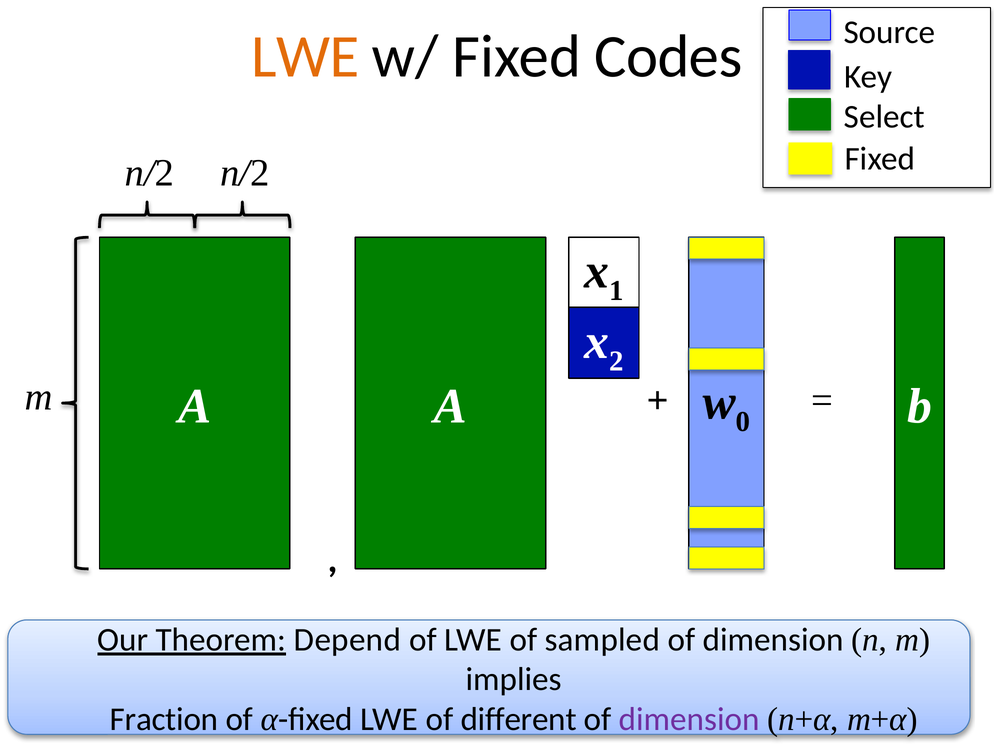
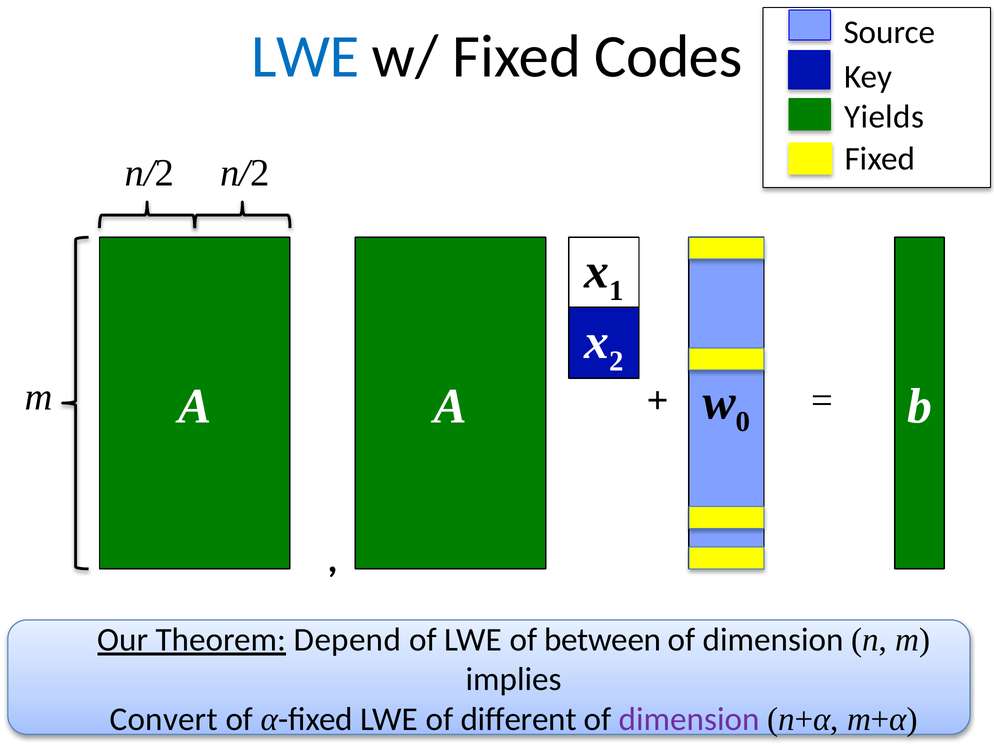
LWE at (305, 56) colour: orange -> blue
Select: Select -> Yields
sampled: sampled -> between
Fraction: Fraction -> Convert
